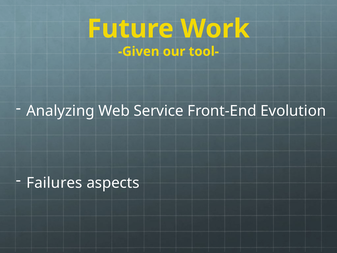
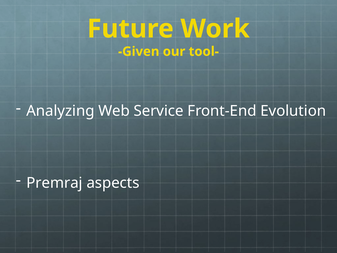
Failures: Failures -> Premraj
